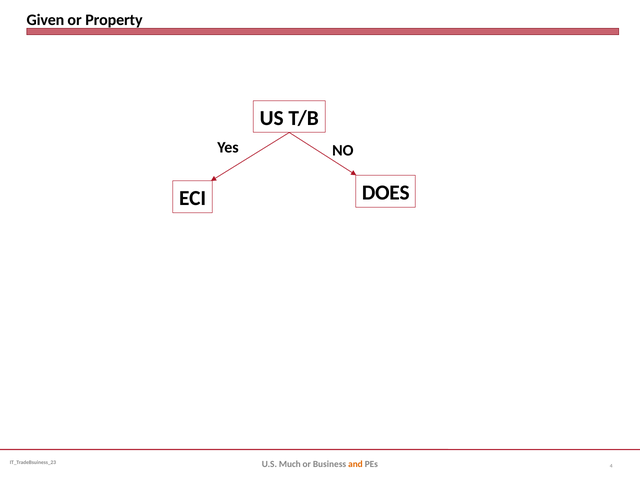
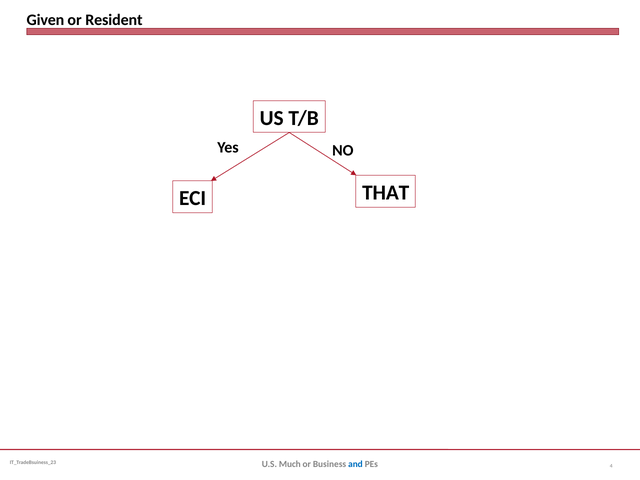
Property: Property -> Resident
DOES: DOES -> THAT
and colour: orange -> blue
